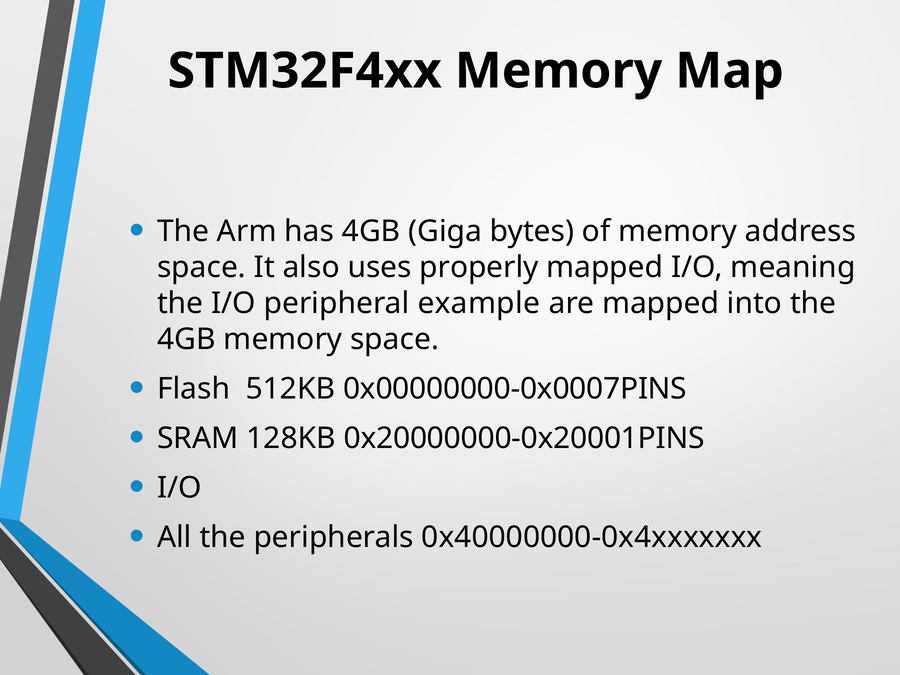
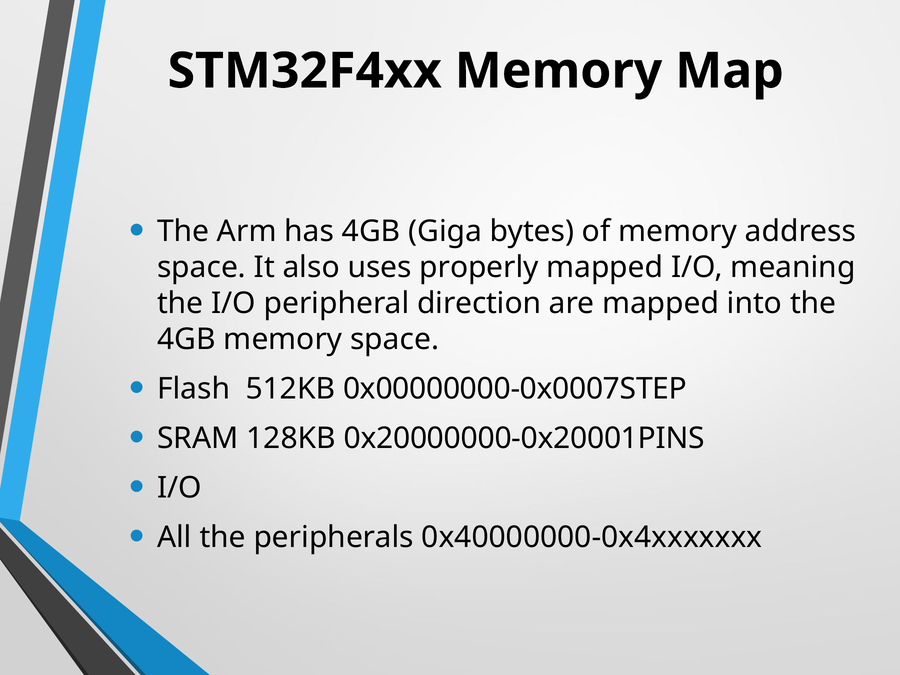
example: example -> direction
0x00000000-0x0007PINS: 0x00000000-0x0007PINS -> 0x00000000-0x0007STEP
